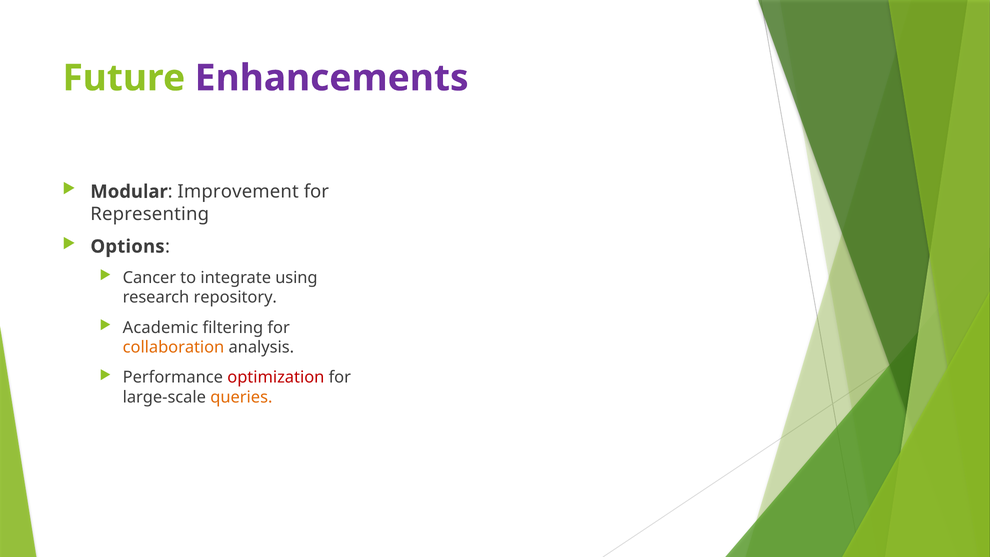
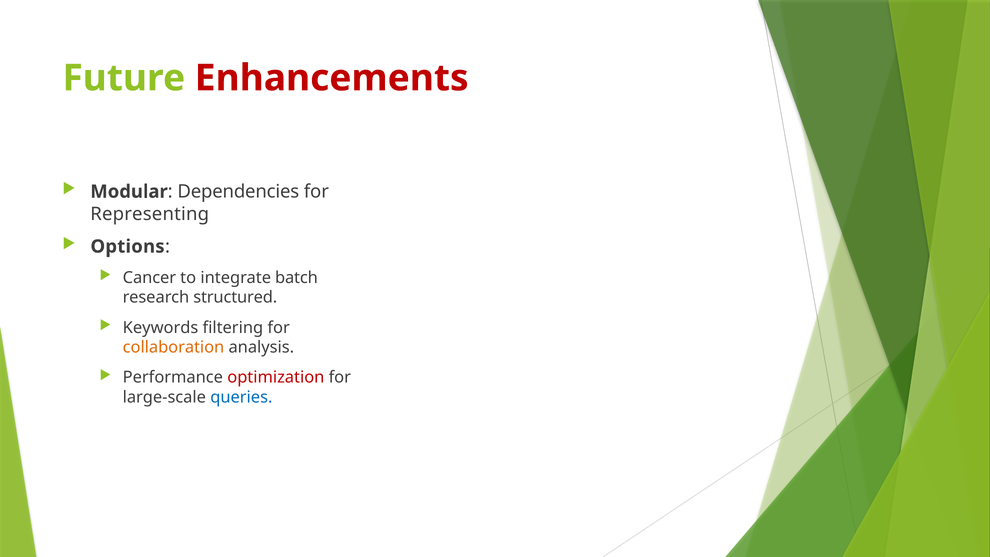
Enhancements colour: purple -> red
Improvement: Improvement -> Dependencies
using: using -> batch
repository: repository -> structured
Academic: Academic -> Keywords
queries colour: orange -> blue
